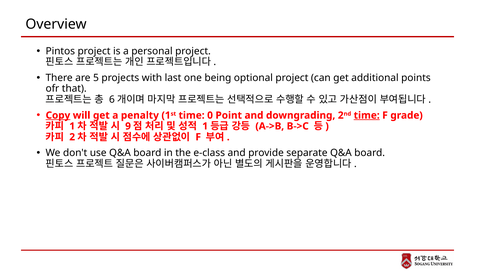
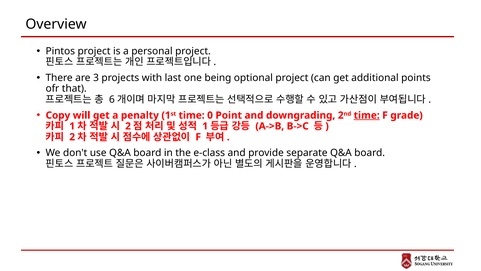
5: 5 -> 3
Copy underline: present -> none
9 at (128, 126): 9 -> 2
